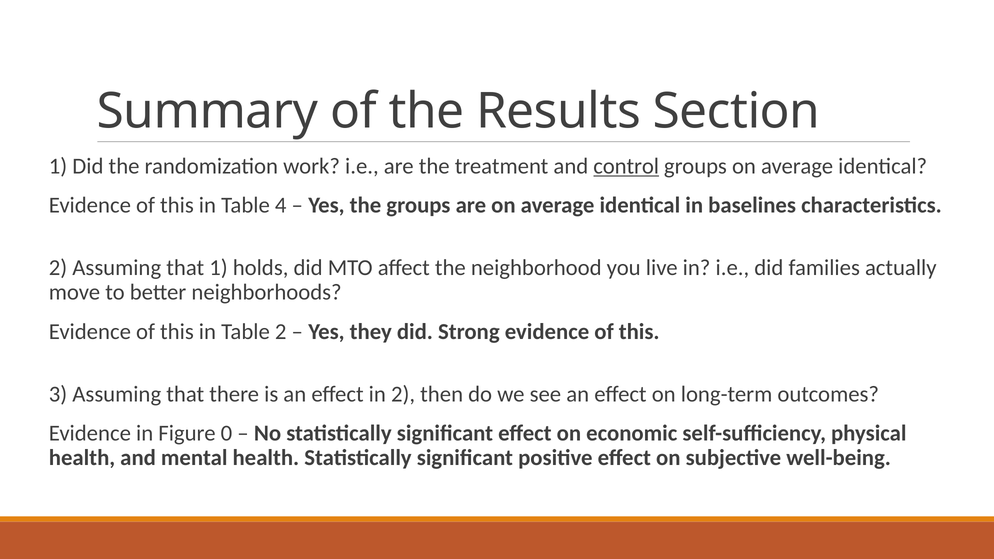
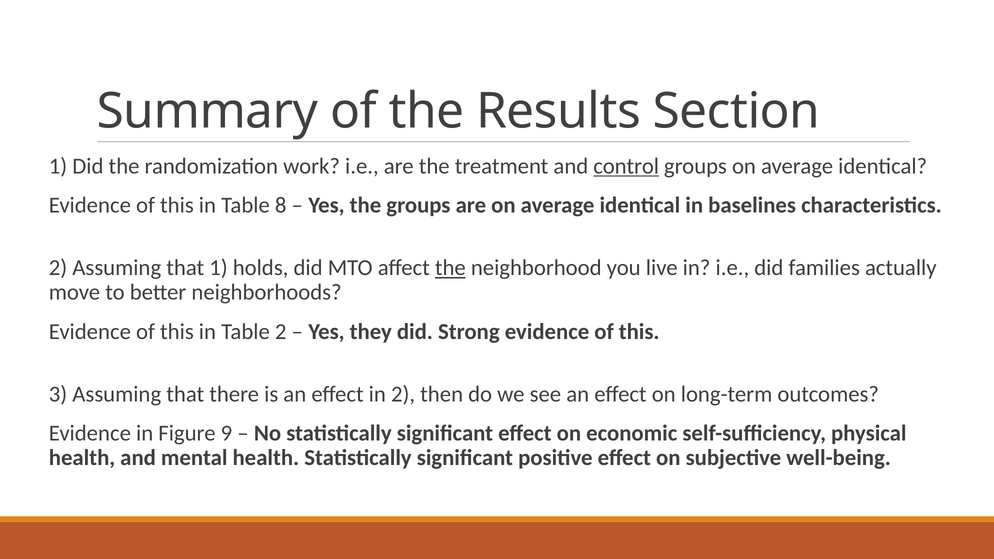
4: 4 -> 8
the at (450, 268) underline: none -> present
0: 0 -> 9
